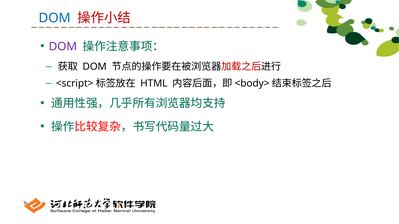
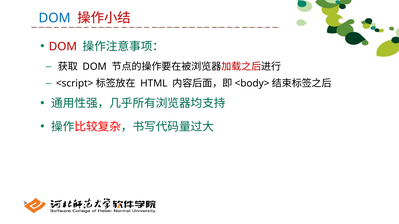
DOM at (63, 47) colour: purple -> red
